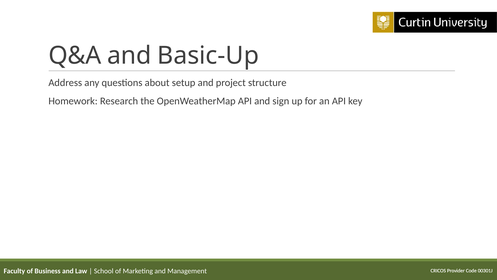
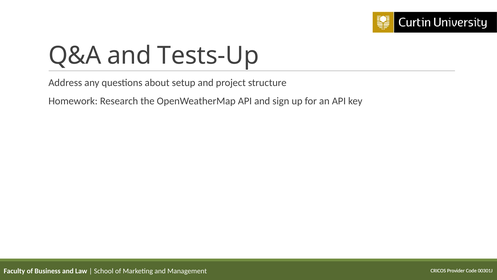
Basic-Up: Basic-Up -> Tests-Up
